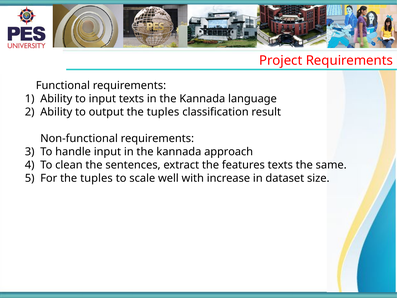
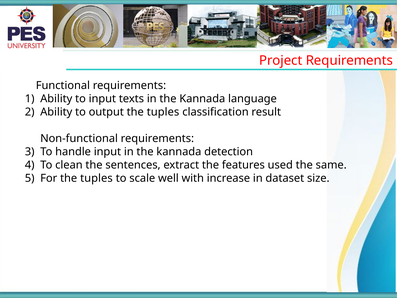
approach: approach -> detection
features texts: texts -> used
